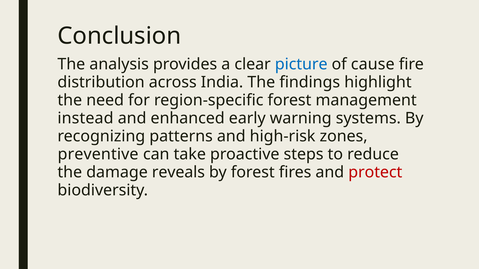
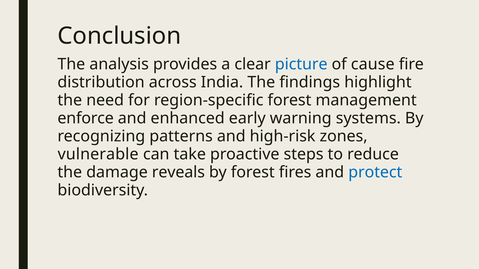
instead: instead -> enforce
preventive: preventive -> vulnerable
protect colour: red -> blue
